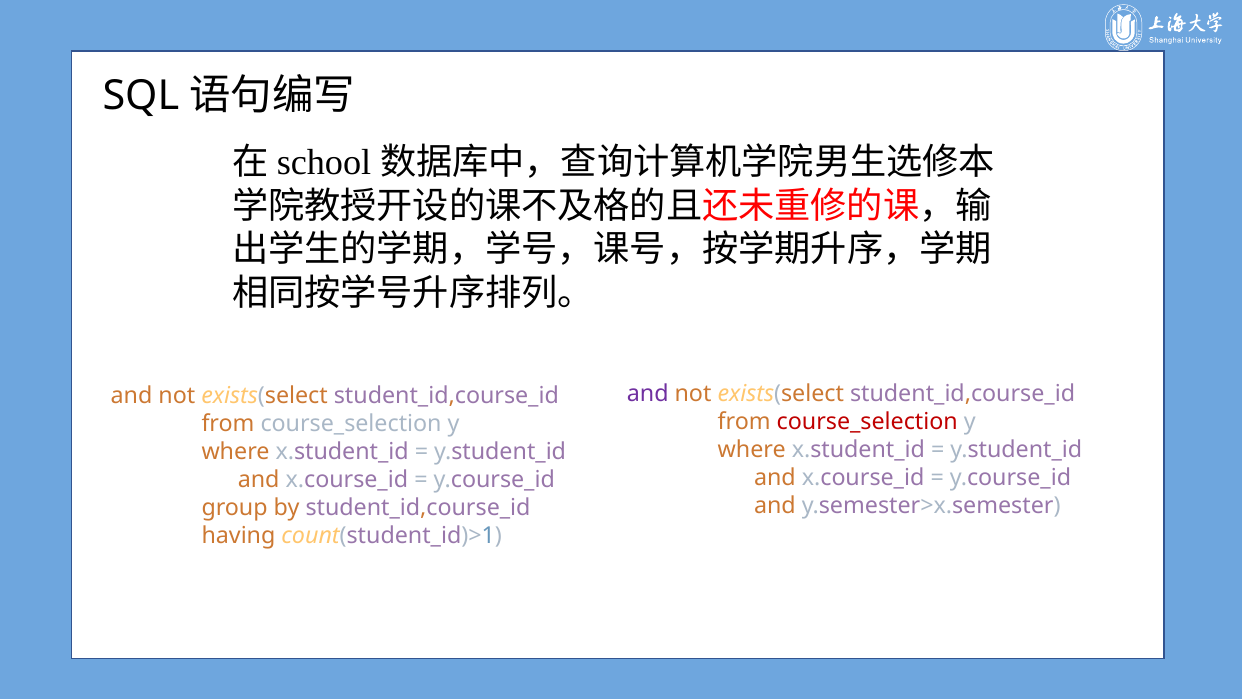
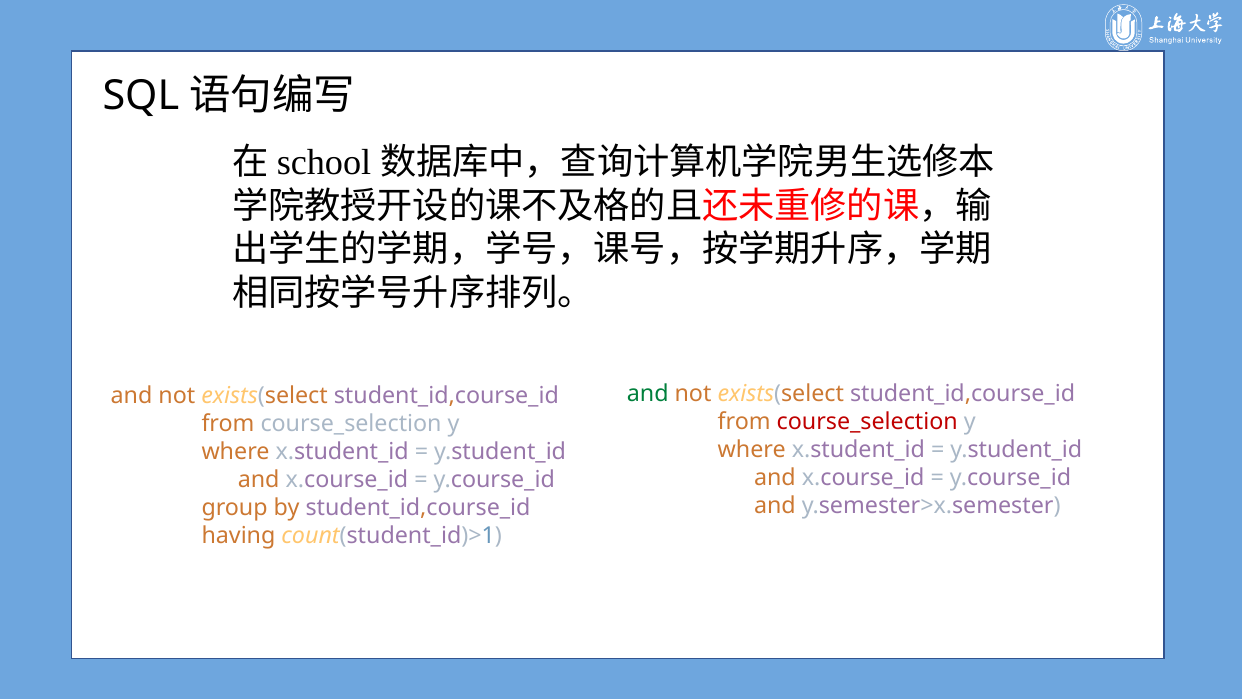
and at (648, 394) colour: purple -> green
